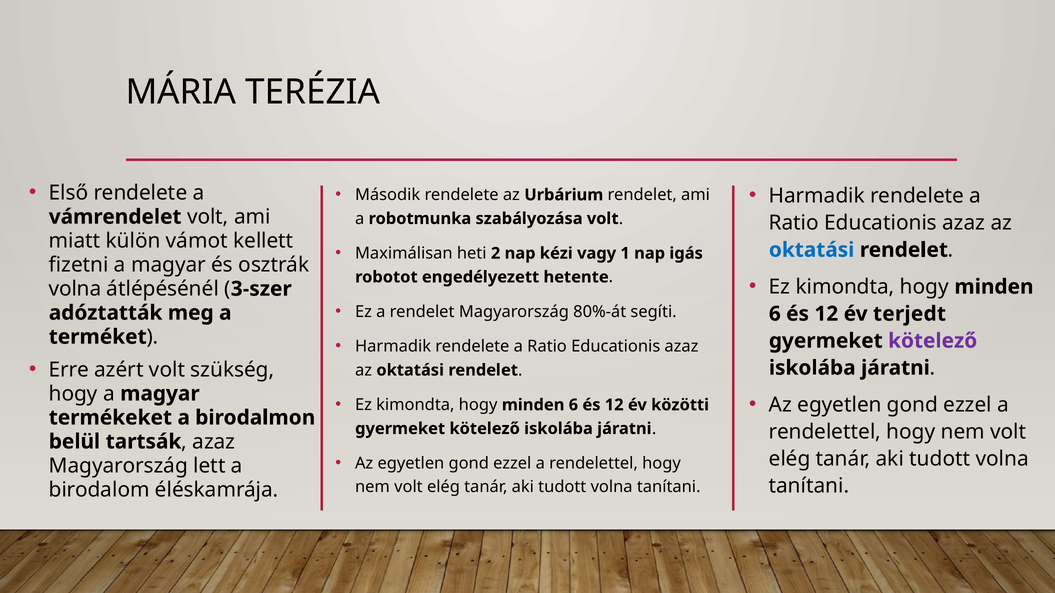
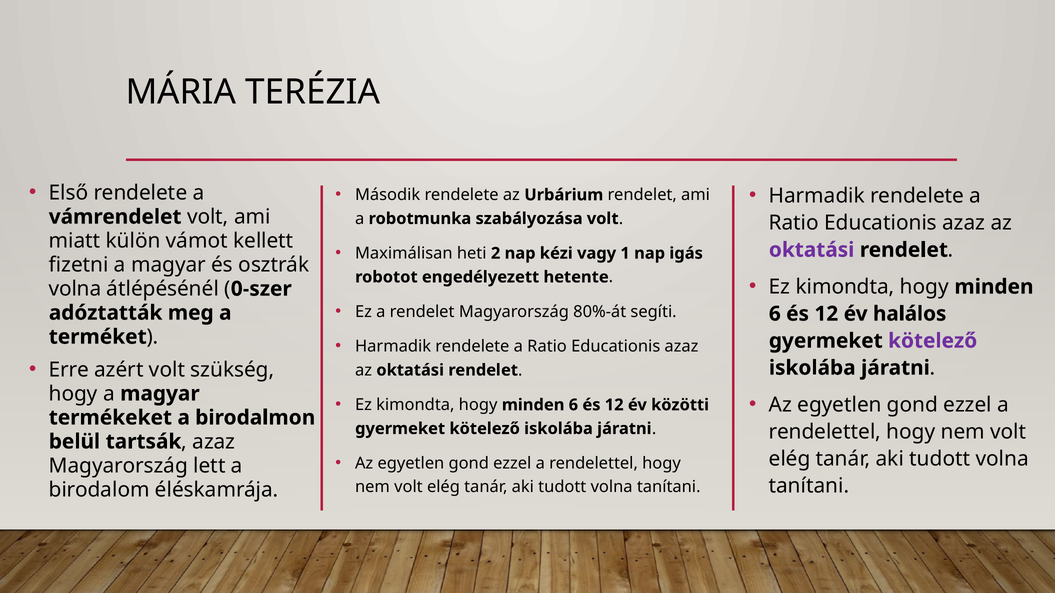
oktatási at (812, 250) colour: blue -> purple
3-szer: 3-szer -> 0-szer
terjedt: terjedt -> halálos
